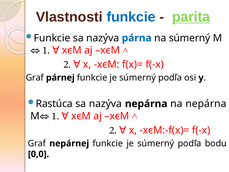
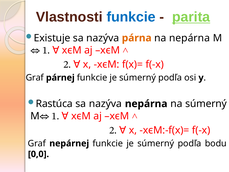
Funkcie at (52, 38): Funkcie -> Existuje
párna colour: blue -> orange
na súmerný: súmerný -> nepárna
na nepárna: nepárna -> súmerný
